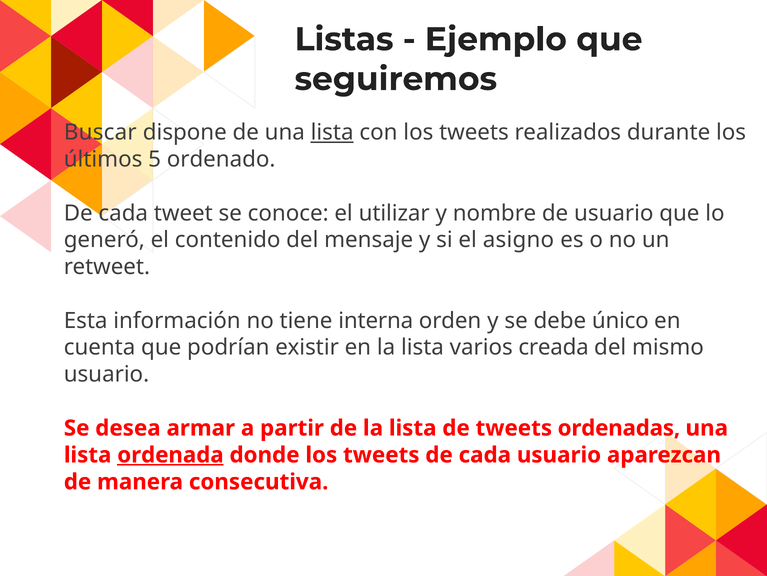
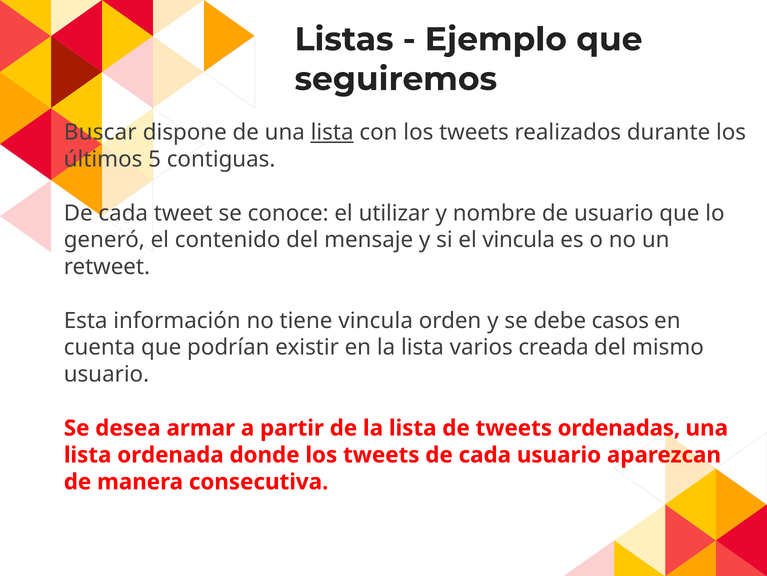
ordenado: ordenado -> contiguas
el asigno: asigno -> vincula
tiene interna: interna -> vincula
único: único -> casos
ordenada underline: present -> none
